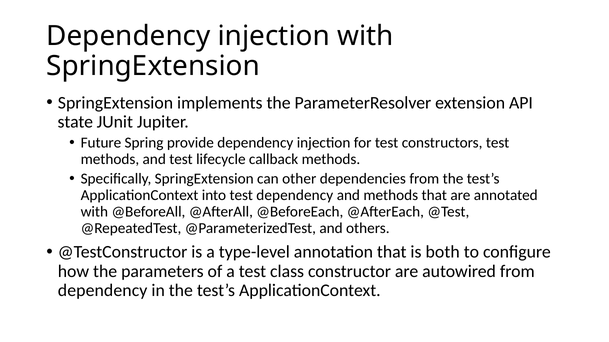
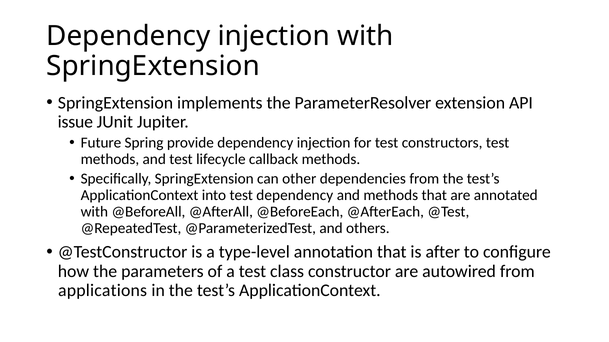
state: state -> issue
both: both -> after
dependency at (103, 291): dependency -> applications
